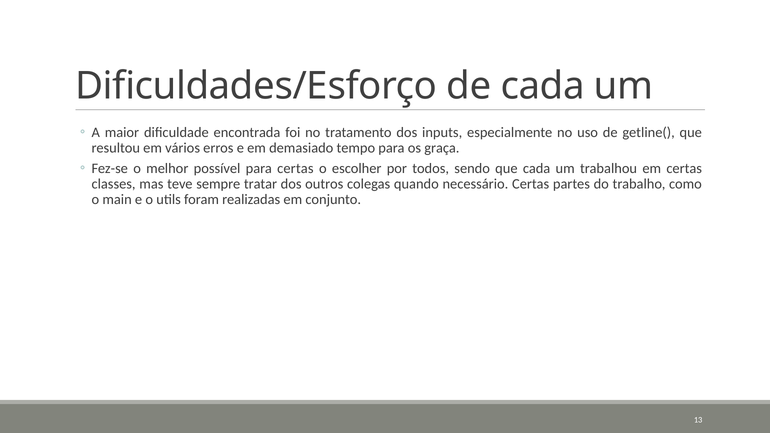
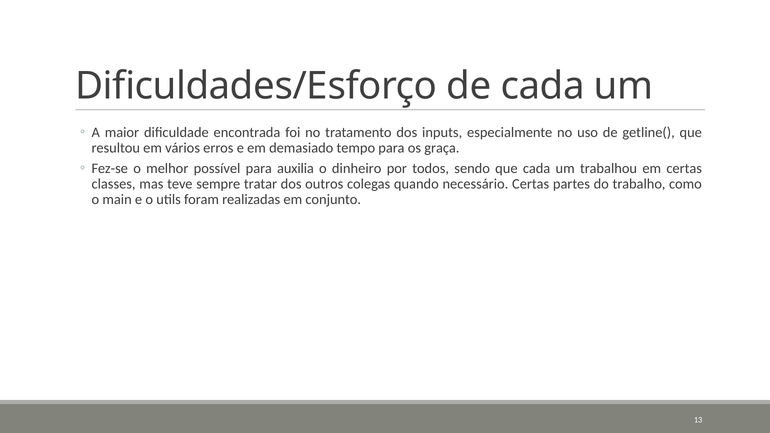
para certas: certas -> auxilia
escolher: escolher -> dinheiro
